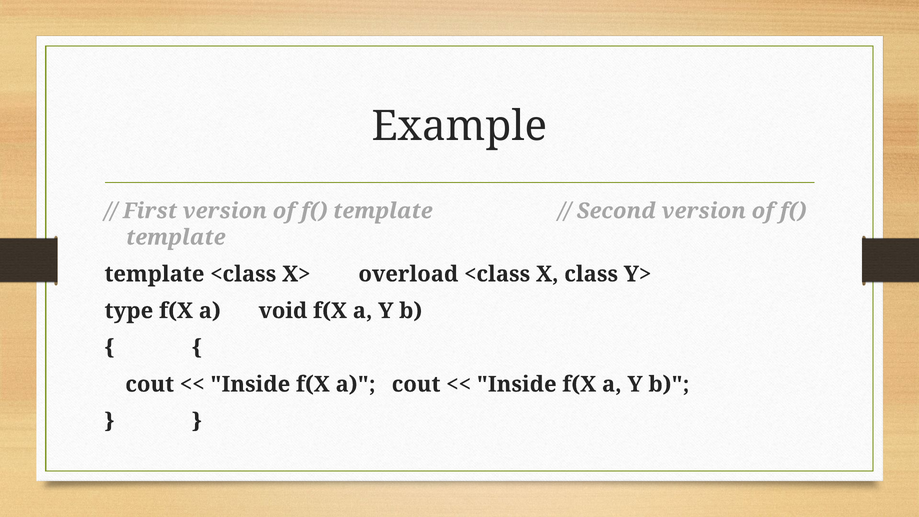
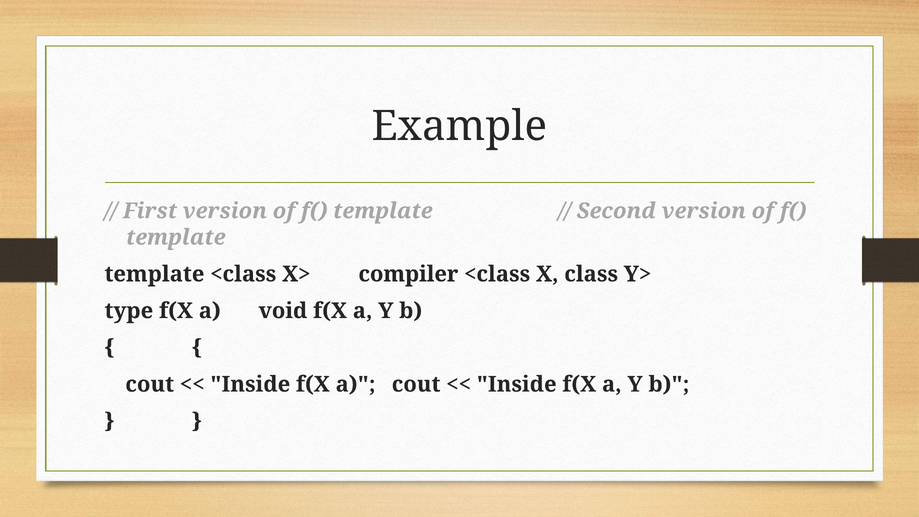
overload: overload -> compiler
